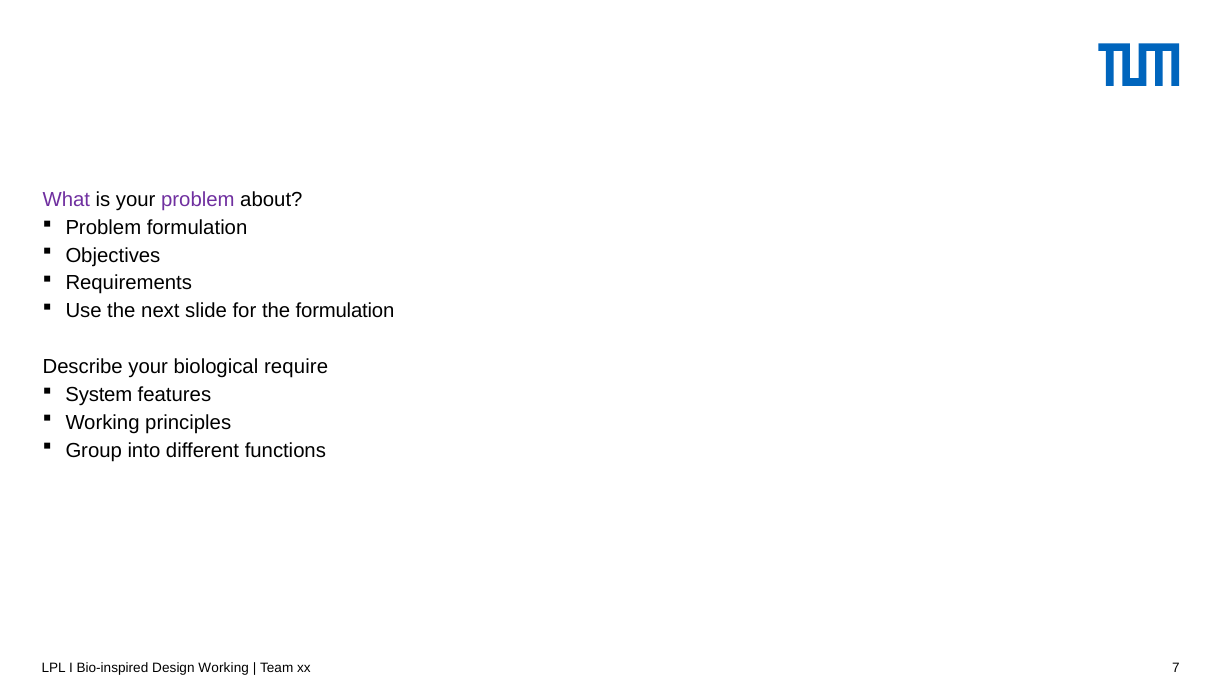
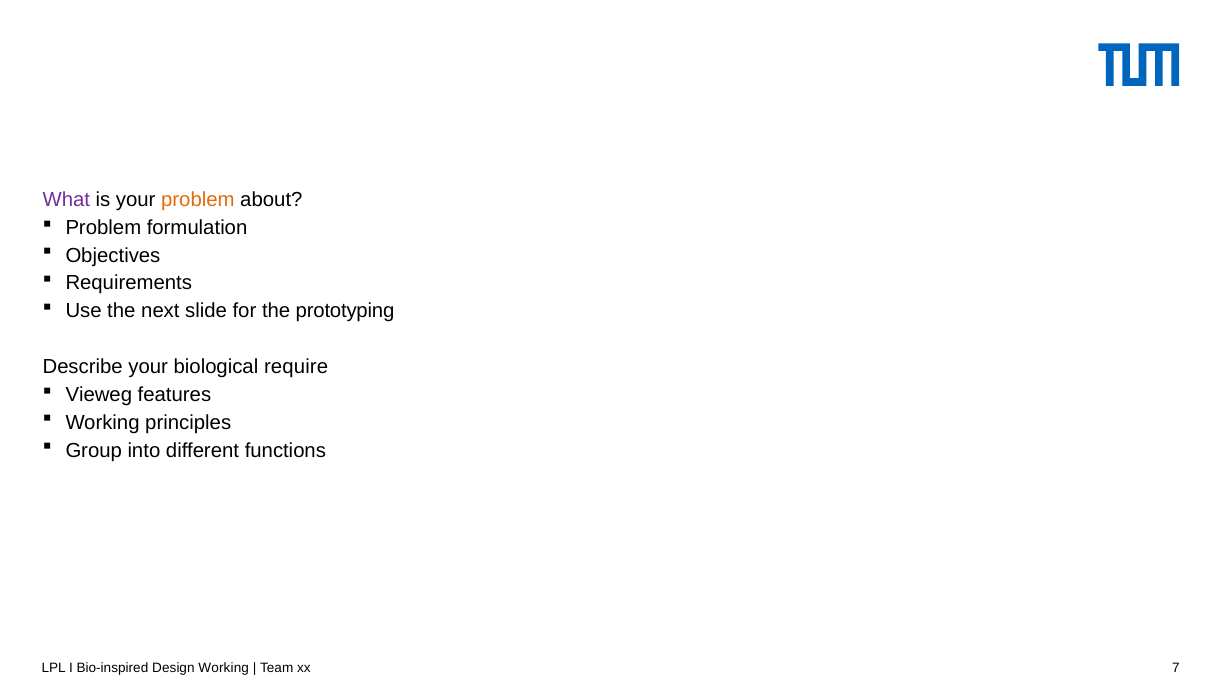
problem at (198, 200) colour: purple -> orange
the formulation: formulation -> prototyping
System: System -> Vieweg
